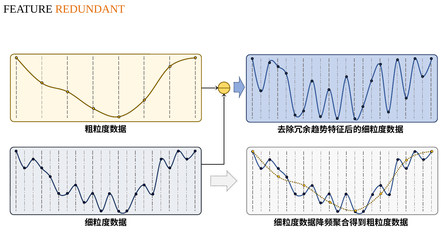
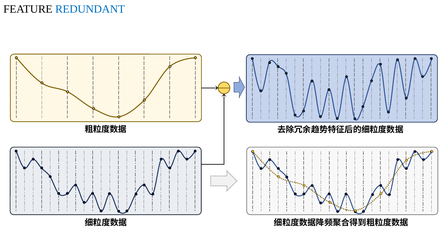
REDUNDANT colour: orange -> blue
